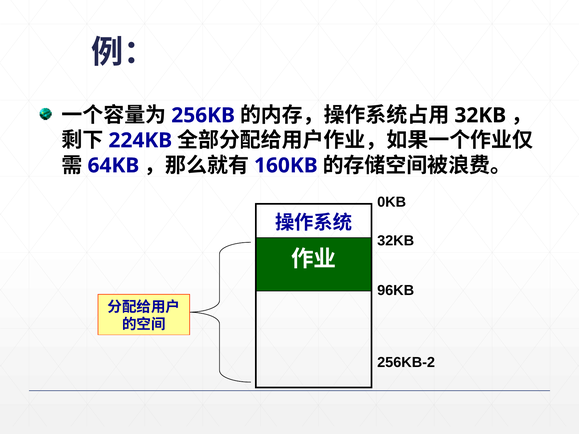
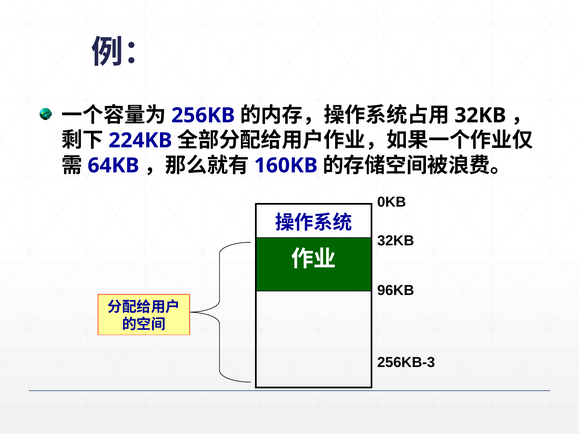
256KB-2: 256KB-2 -> 256KB-3
